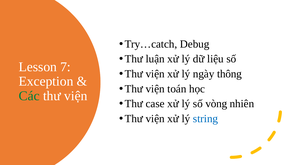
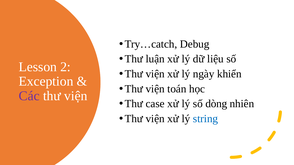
7: 7 -> 2
thông: thông -> khiển
Các colour: green -> purple
vòng: vòng -> dòng
